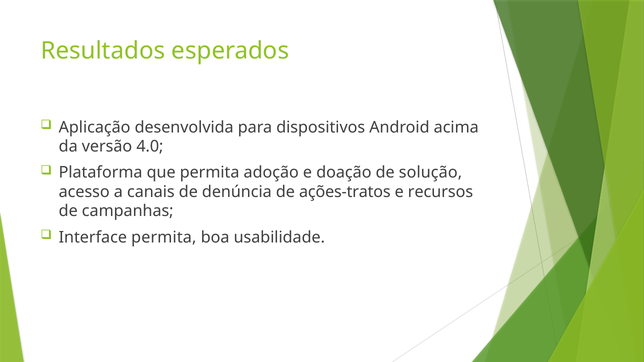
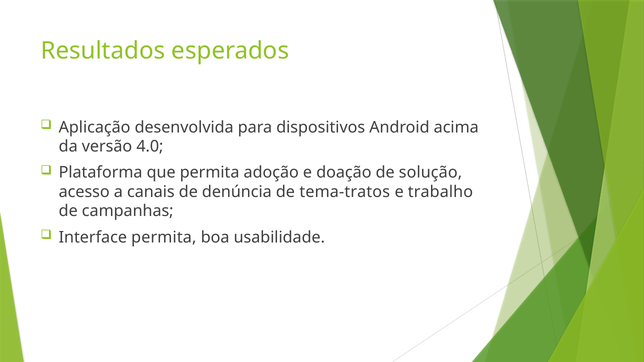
ações-tratos: ações-tratos -> tema-tratos
recursos: recursos -> trabalho
